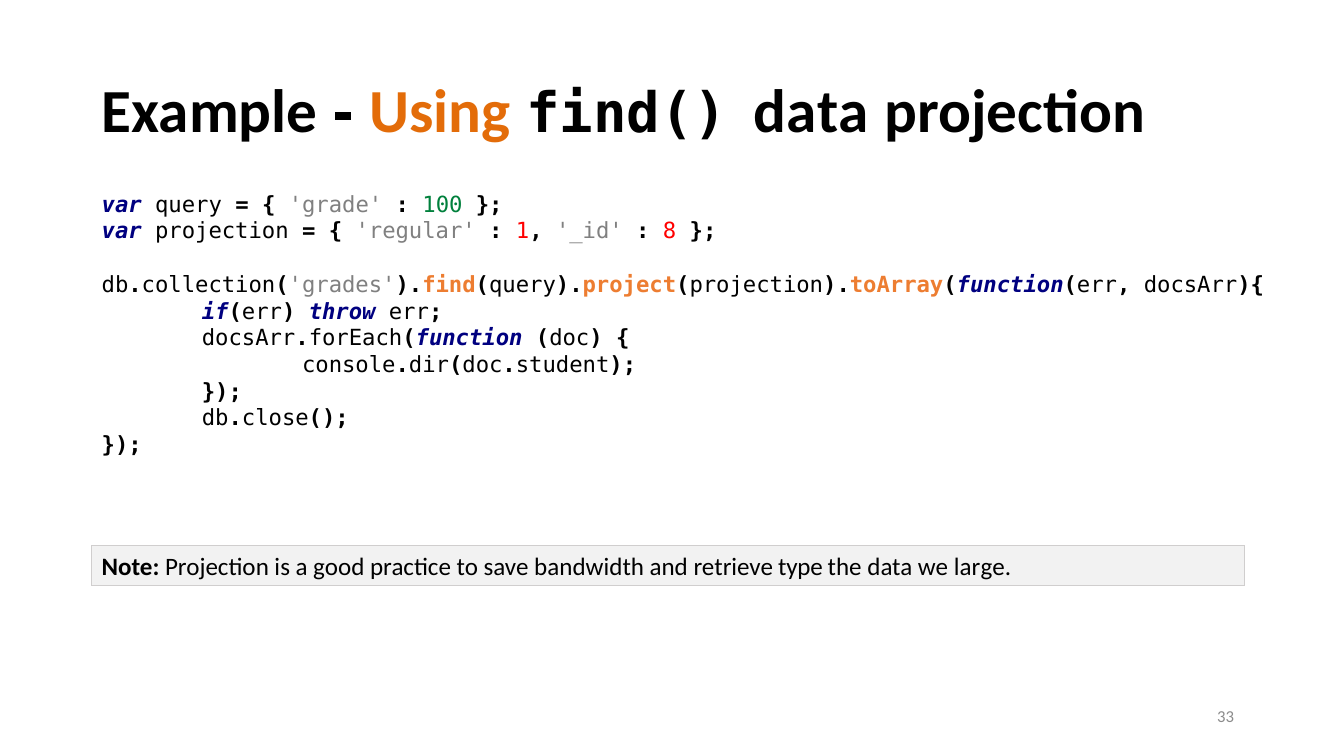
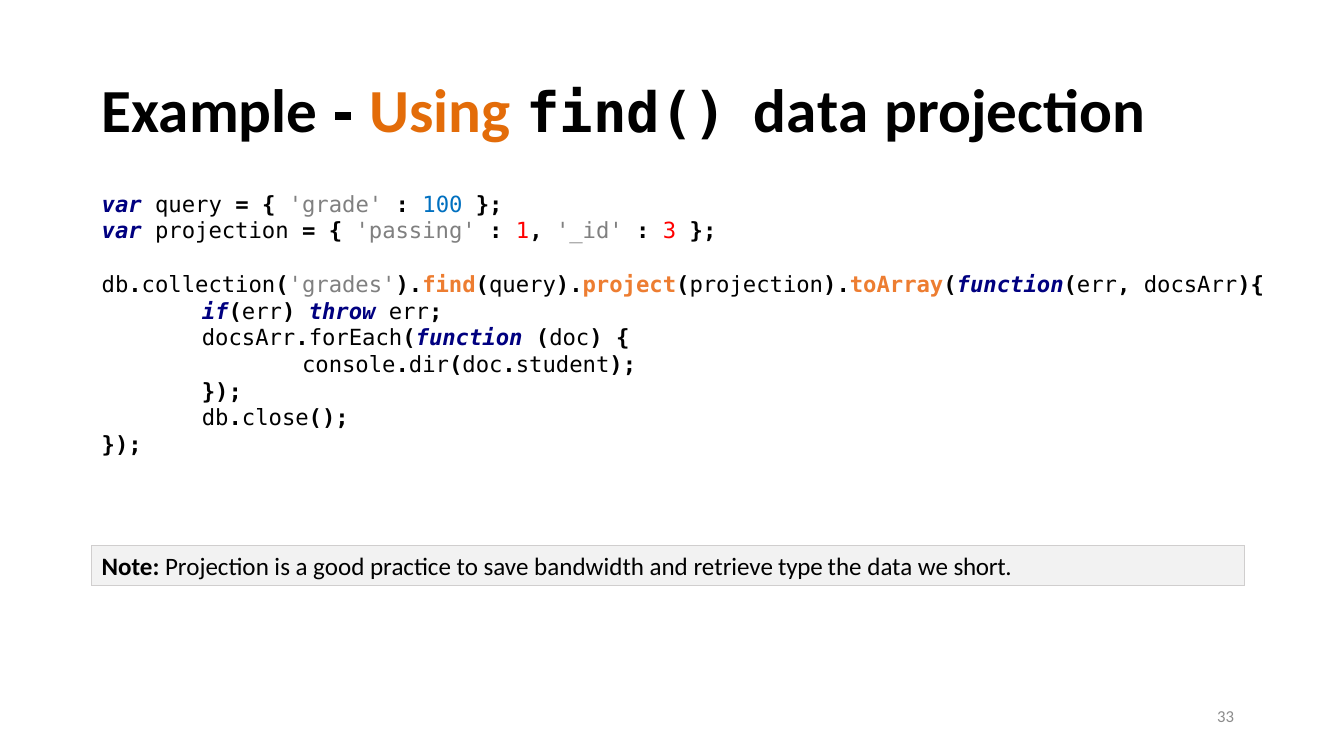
100 colour: green -> blue
regular: regular -> passing
8: 8 -> 3
large: large -> short
